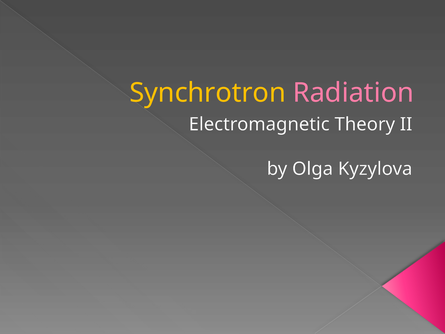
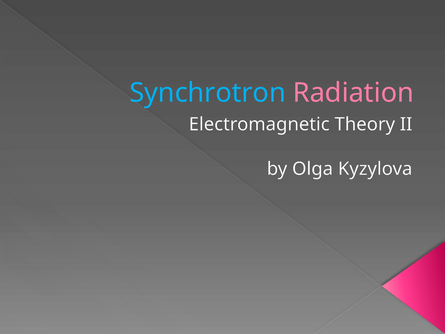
Synchrotron colour: yellow -> light blue
